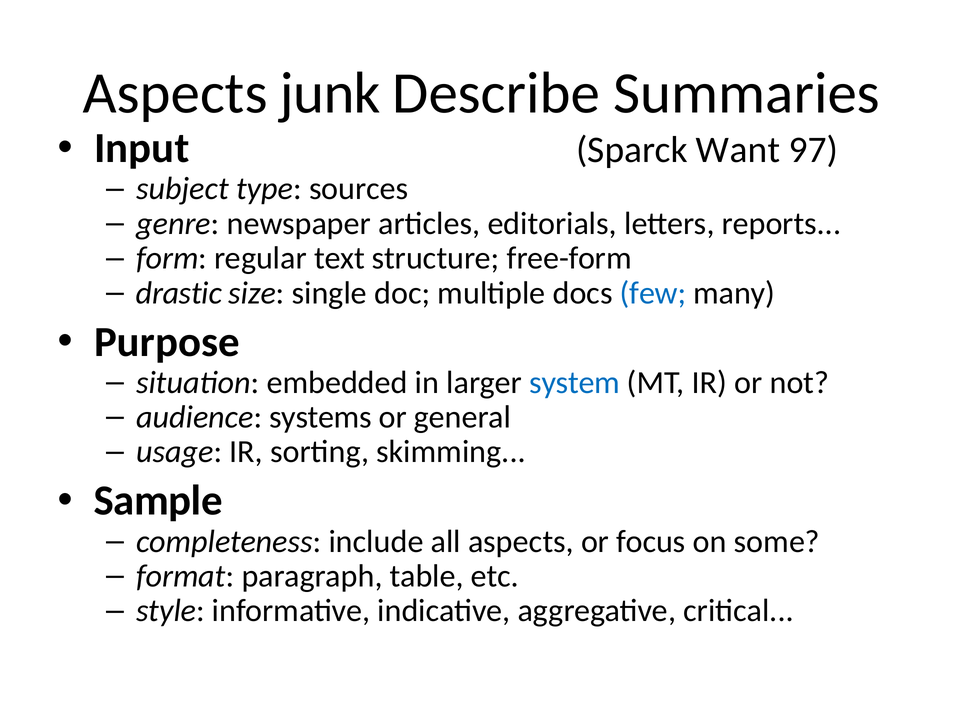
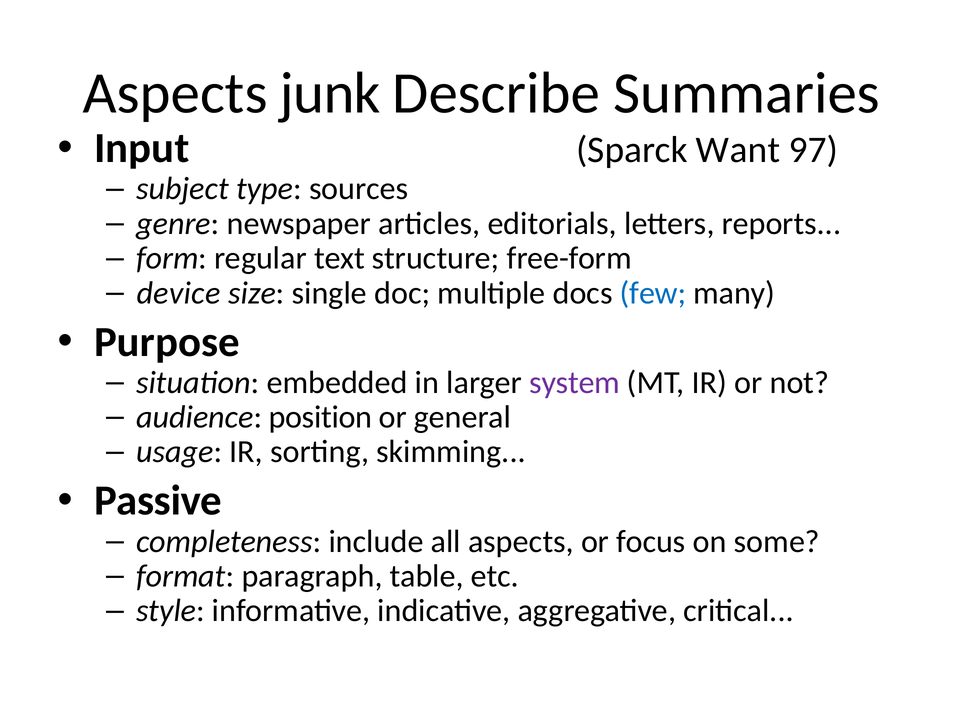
drastic: drastic -> device
system colour: blue -> purple
systems: systems -> position
Sample: Sample -> Passive
